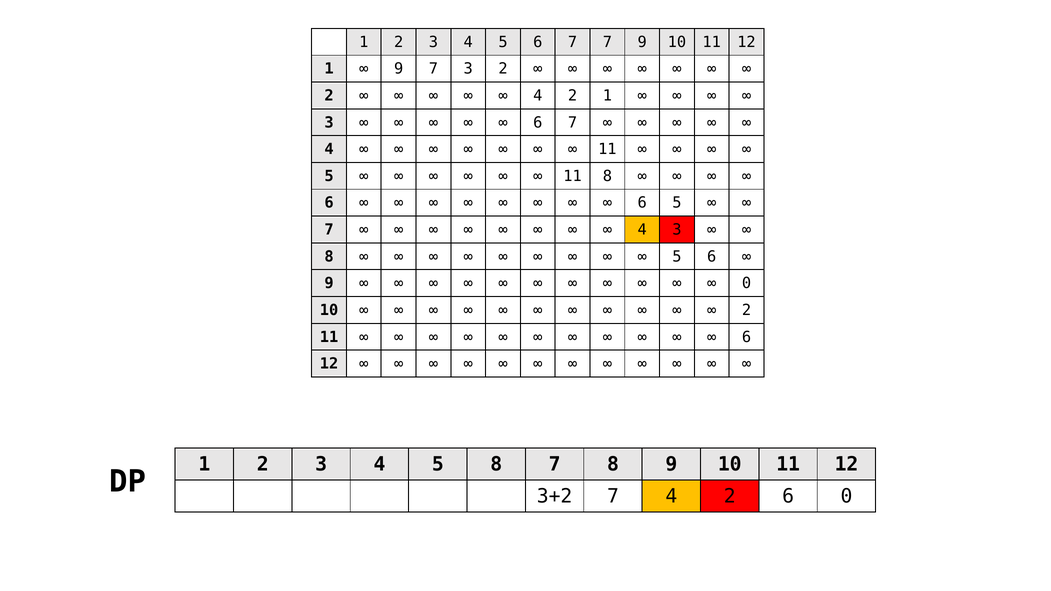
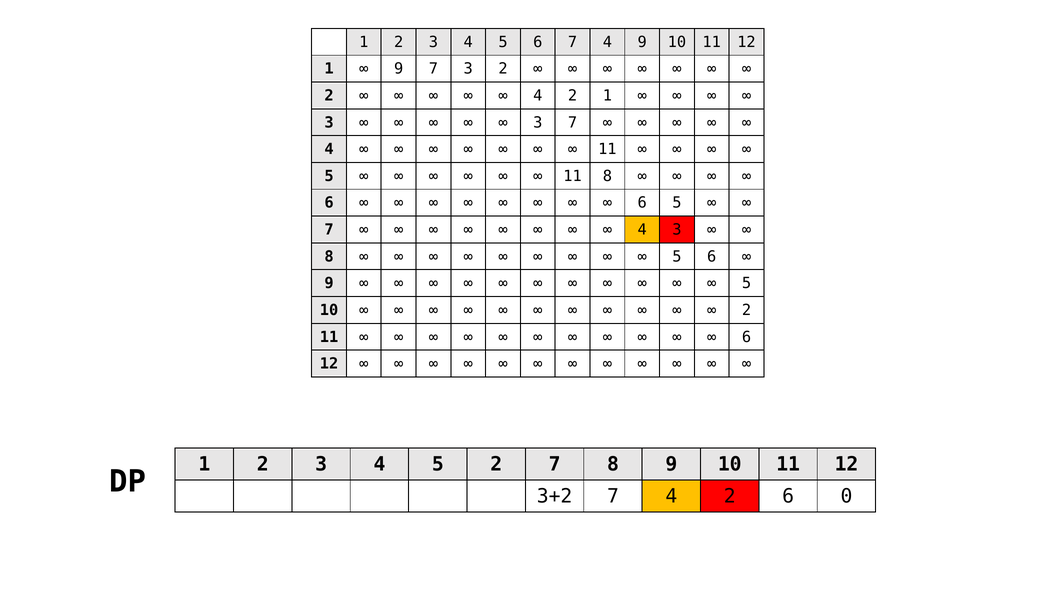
6 7 7: 7 -> 4
6 at (538, 123): 6 -> 3
0 at (747, 283): 0 -> 5
5 8: 8 -> 2
